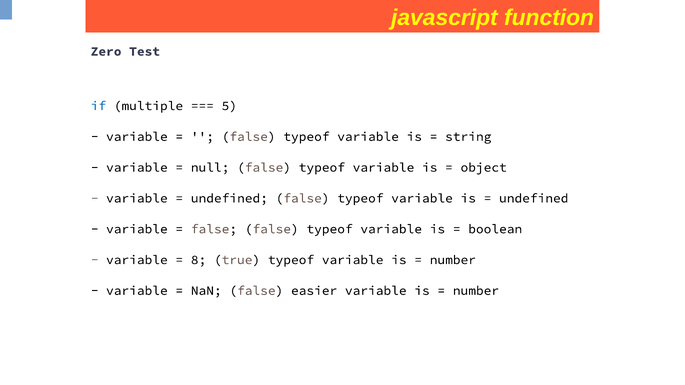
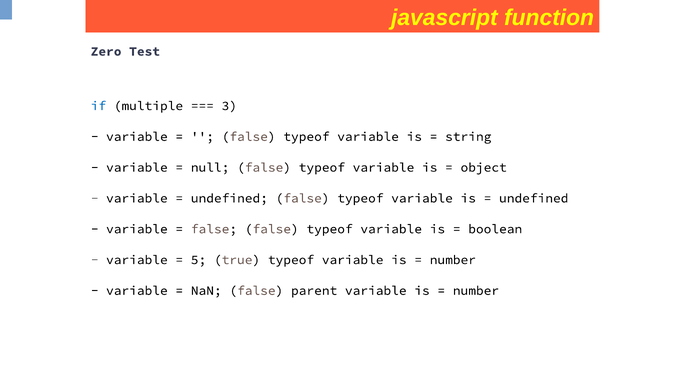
5: 5 -> 3
8: 8 -> 5
easier: easier -> parent
